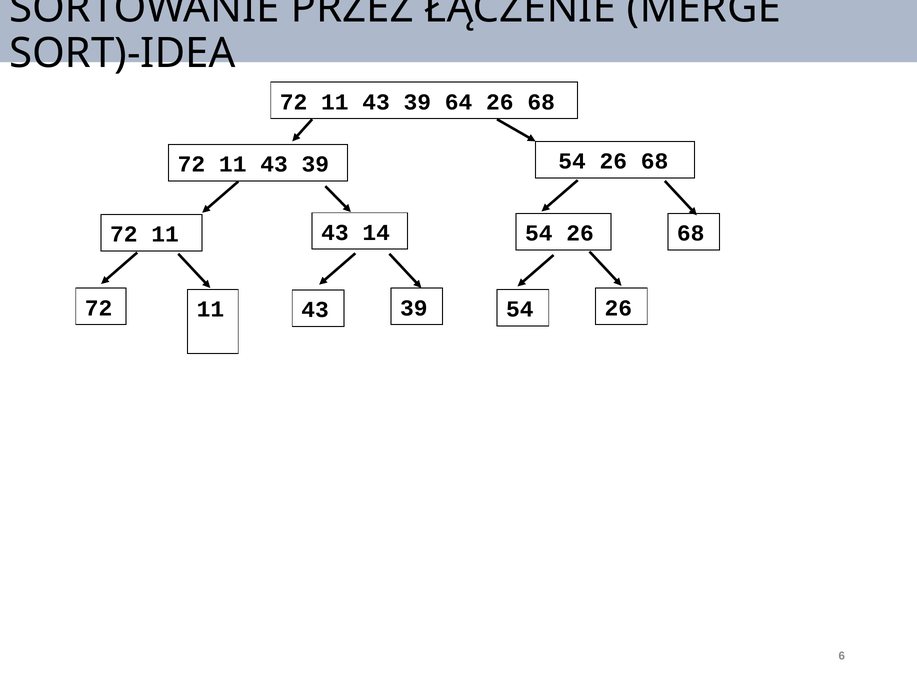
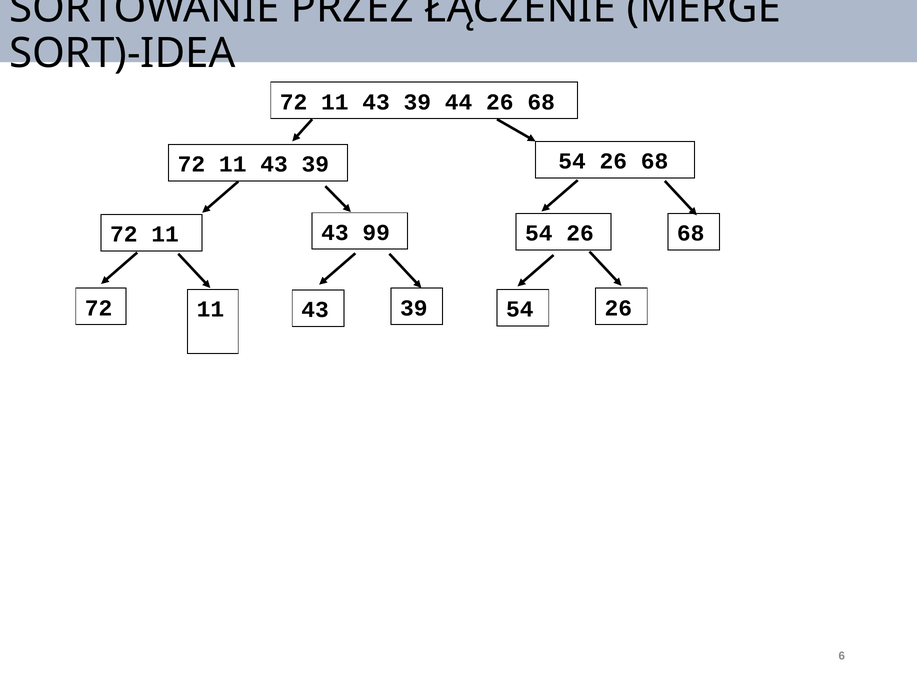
64: 64 -> 44
14: 14 -> 99
